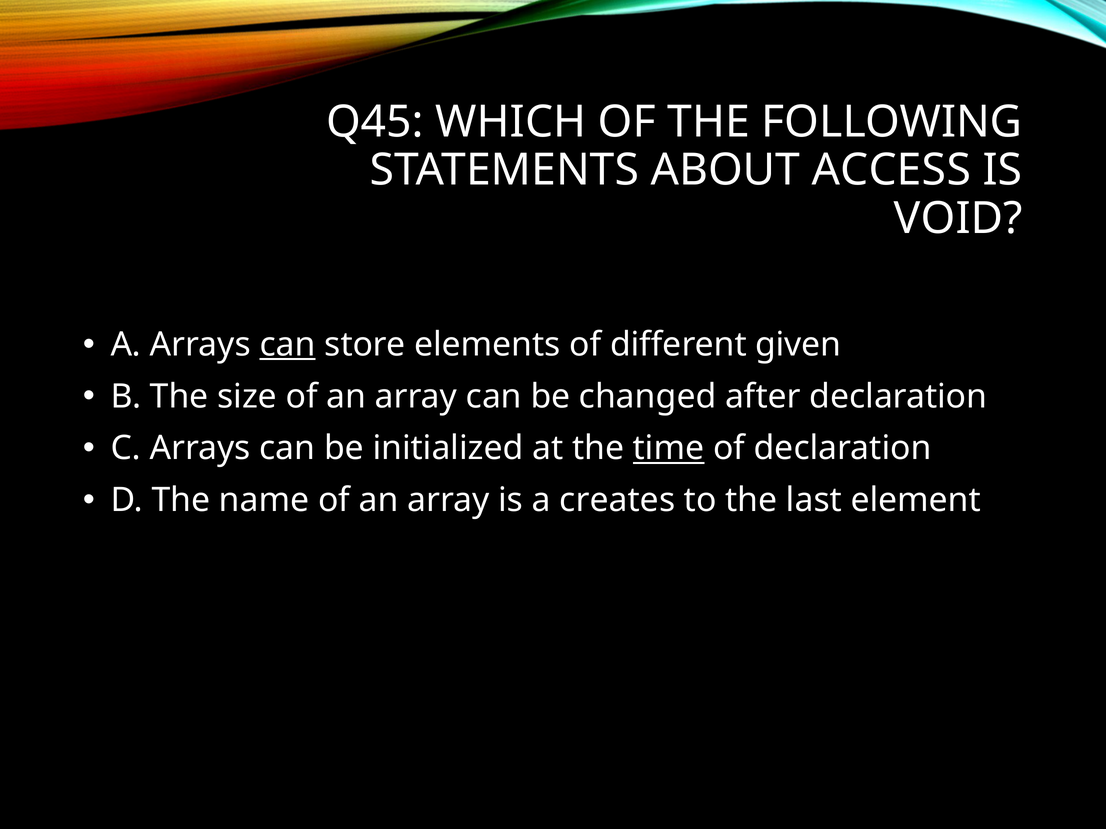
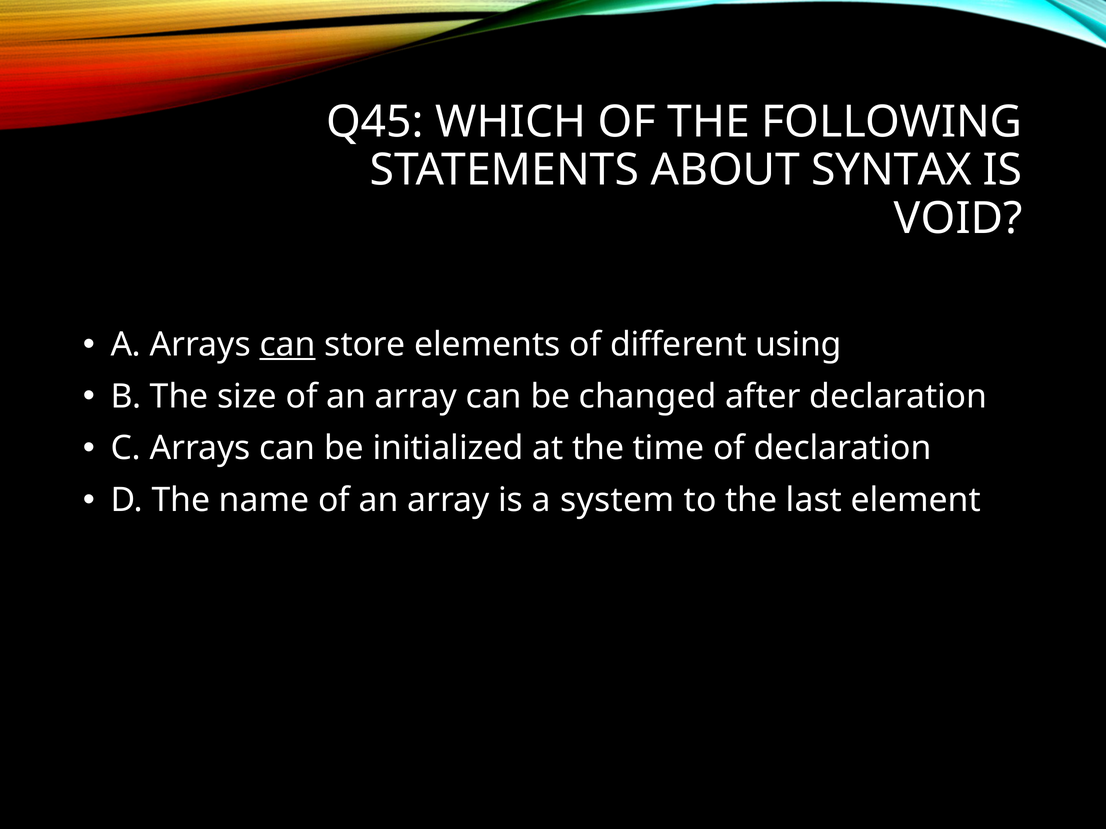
ACCESS: ACCESS -> SYNTAX
given: given -> using
time underline: present -> none
creates: creates -> system
